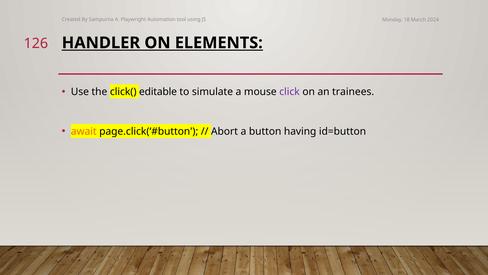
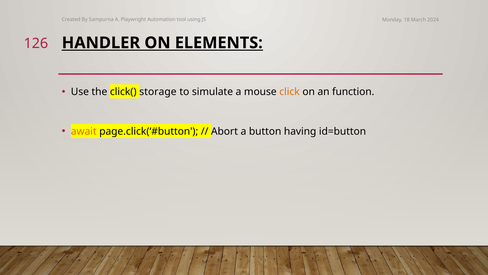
editable: editable -> storage
click colour: purple -> orange
trainees: trainees -> function
